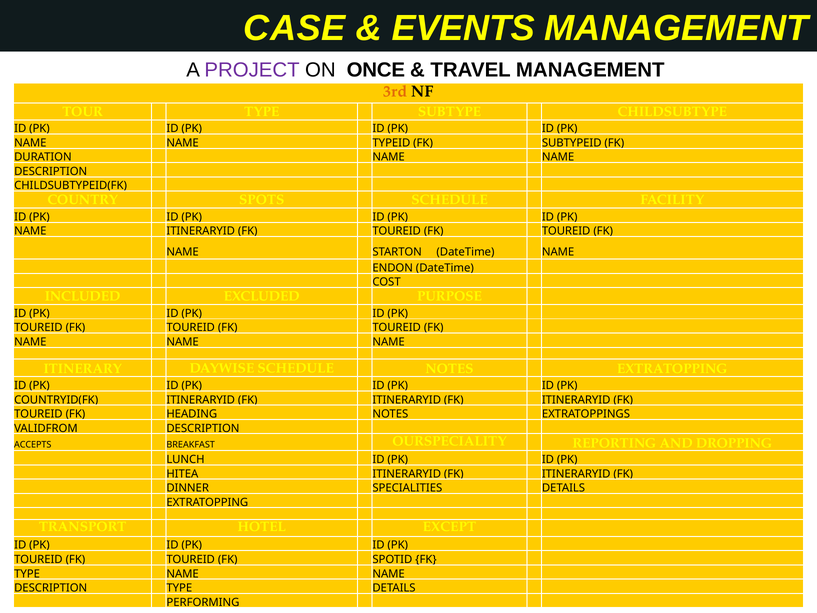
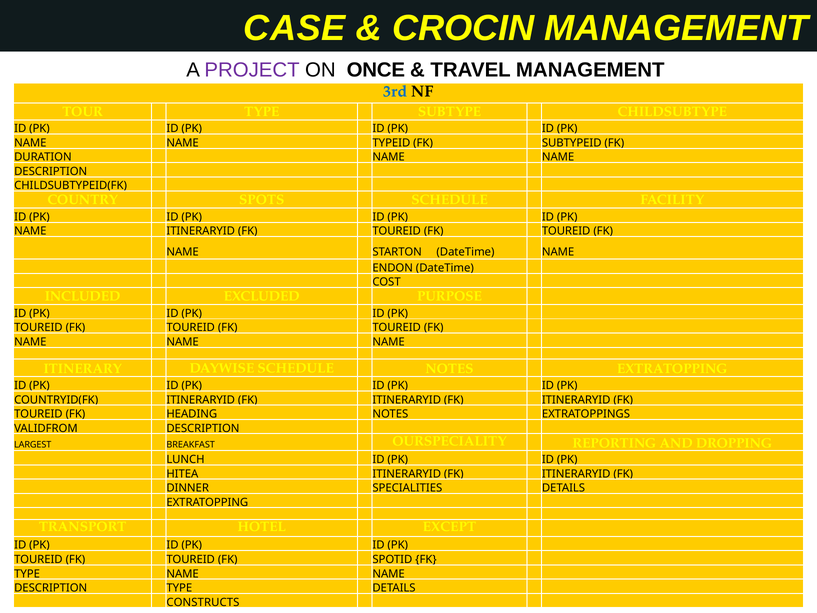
EVENTS: EVENTS -> CROCIN
3rd colour: orange -> blue
ACCEPTS: ACCEPTS -> LARGEST
PERFORMING: PERFORMING -> CONSTRUCTS
